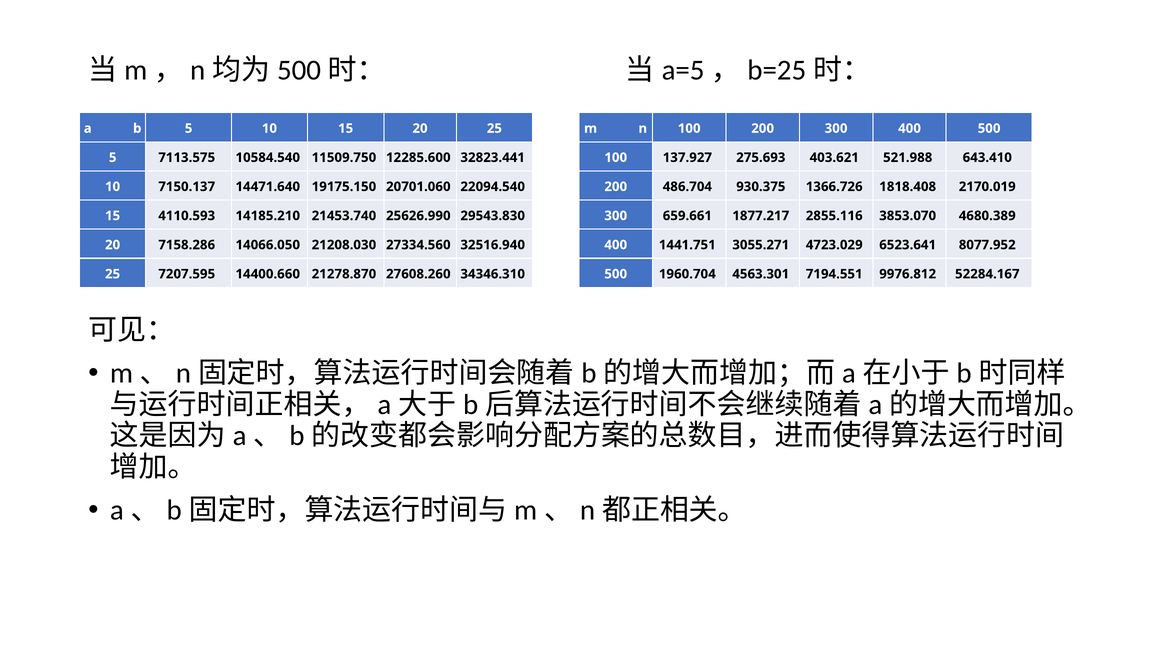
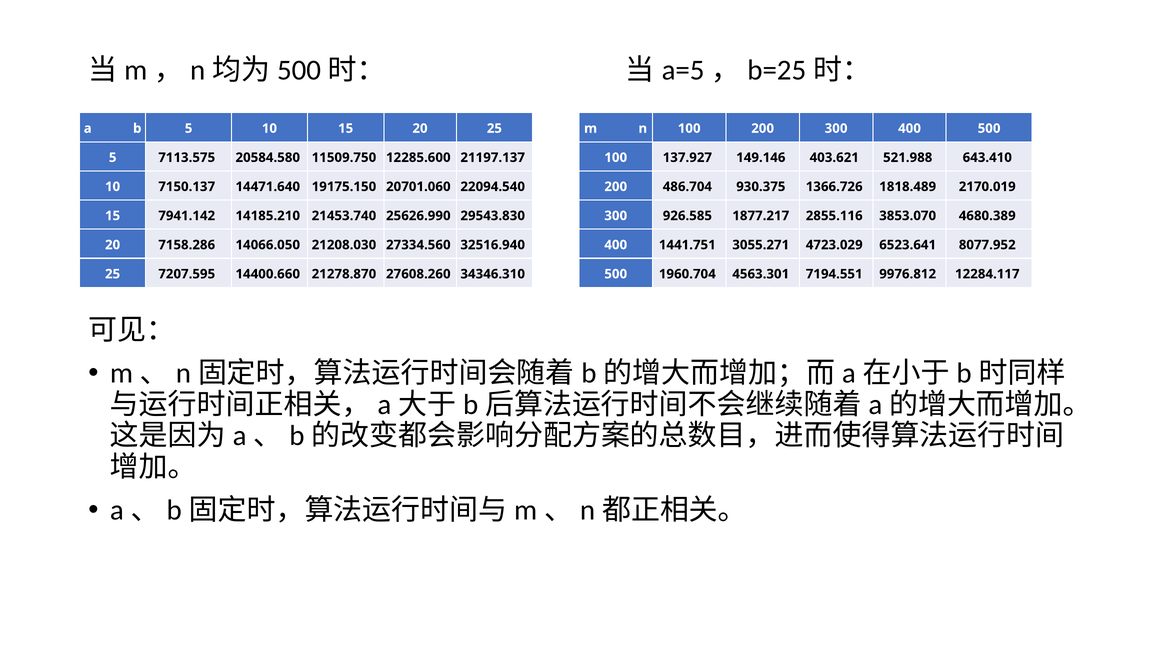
10584.540: 10584.540 -> 20584.580
32823.441: 32823.441 -> 21197.137
275.693: 275.693 -> 149.146
1818.408: 1818.408 -> 1818.489
4110.593: 4110.593 -> 7941.142
659.661: 659.661 -> 926.585
52284.167: 52284.167 -> 12284.117
